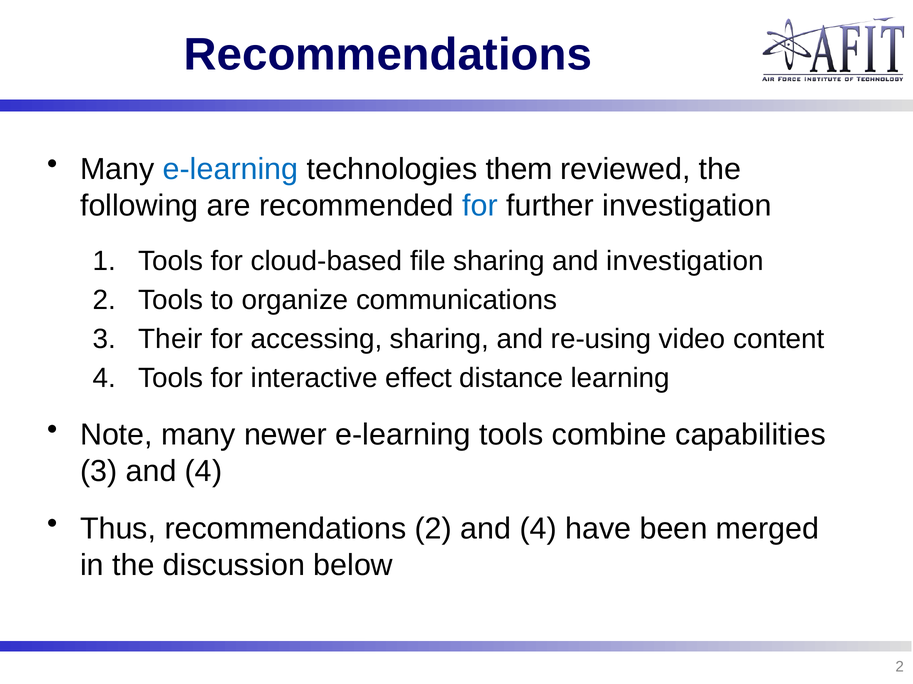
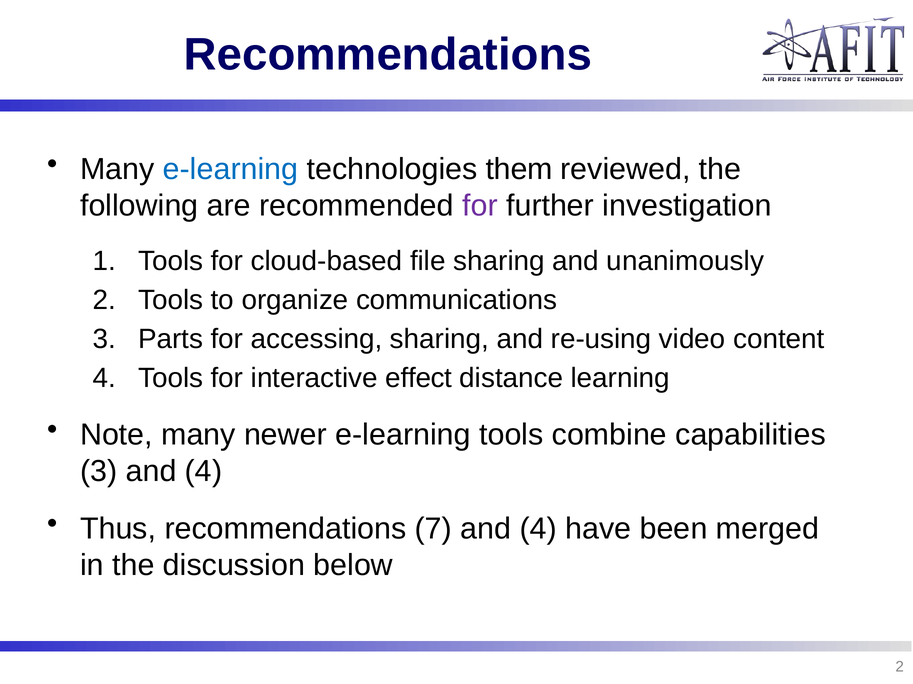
for at (480, 206) colour: blue -> purple
and investigation: investigation -> unanimously
Their: Their -> Parts
recommendations 2: 2 -> 7
